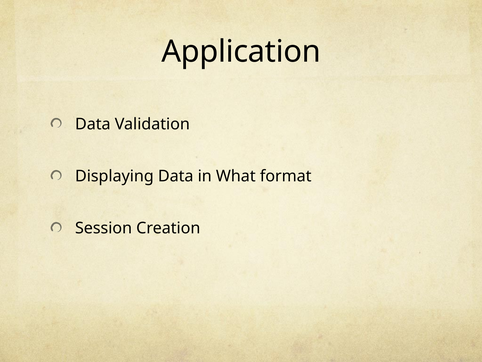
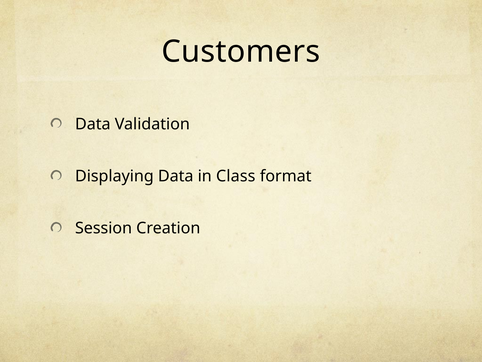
Application: Application -> Customers
What: What -> Class
